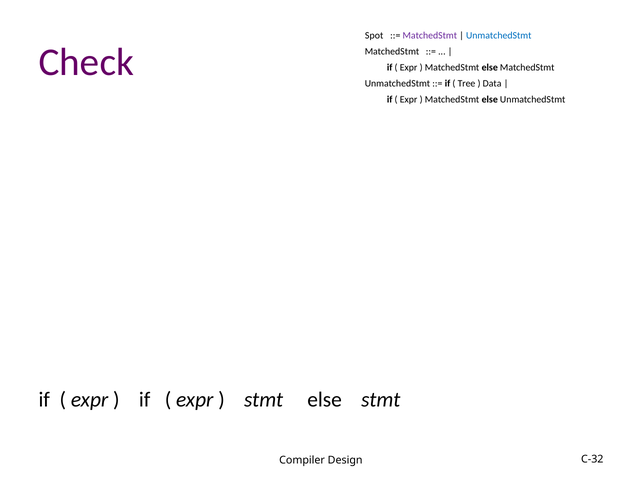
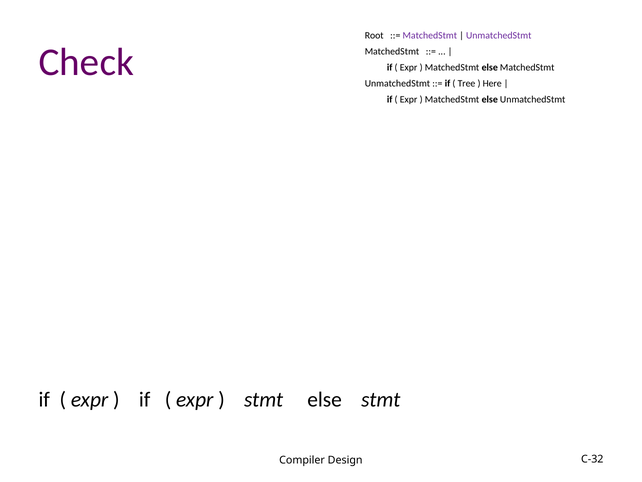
Spot: Spot -> Root
UnmatchedStmt at (499, 35) colour: blue -> purple
Data: Data -> Here
